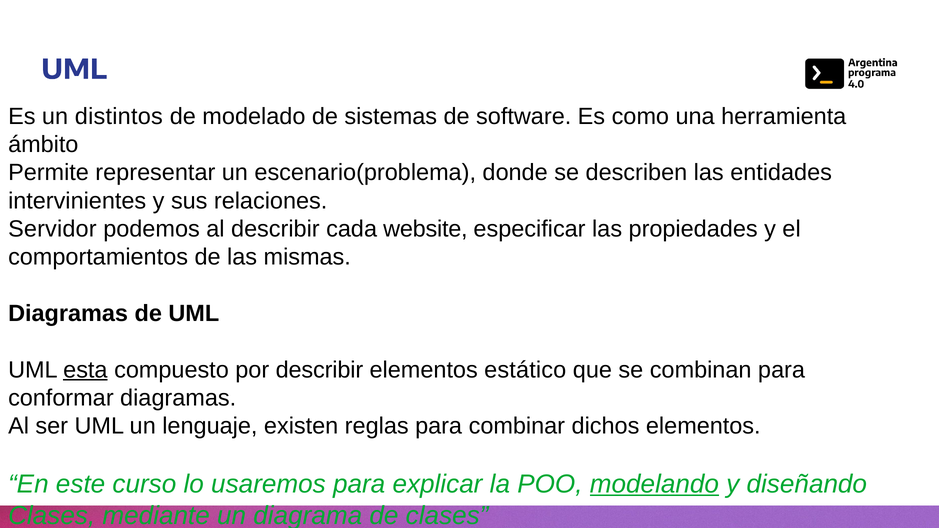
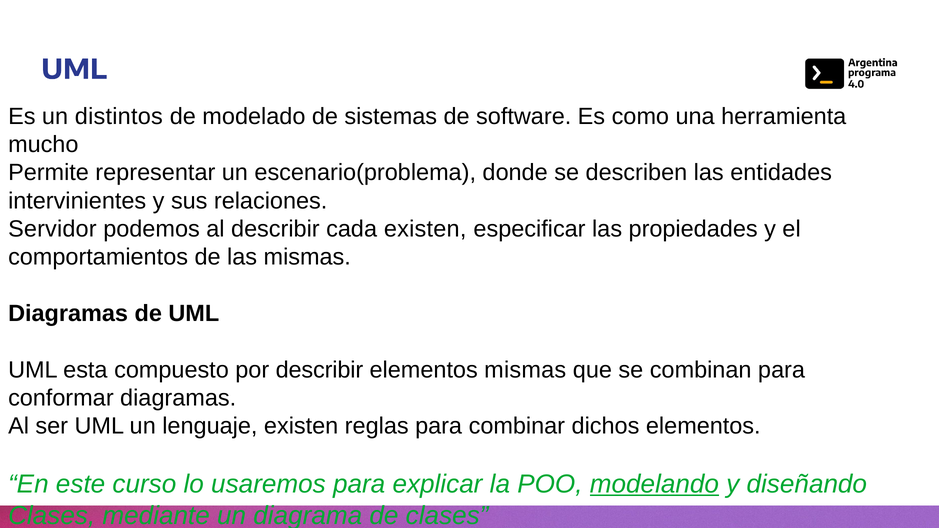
ámbito: ámbito -> mucho
cada website: website -> existen
esta underline: present -> none
elementos estático: estático -> mismas
